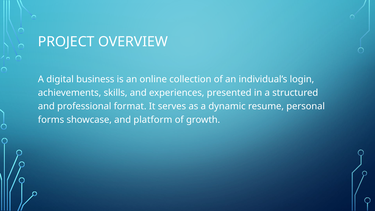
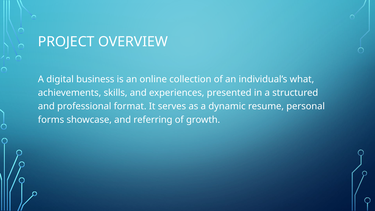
login: login -> what
platform: platform -> referring
